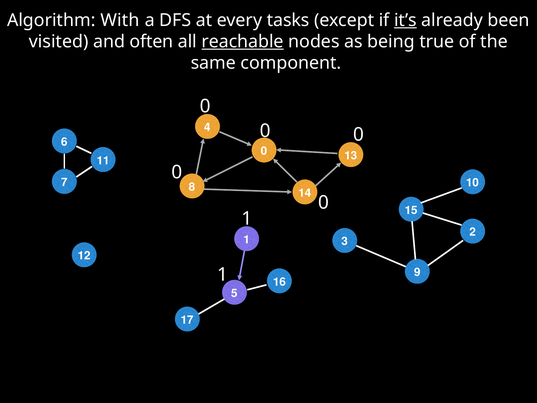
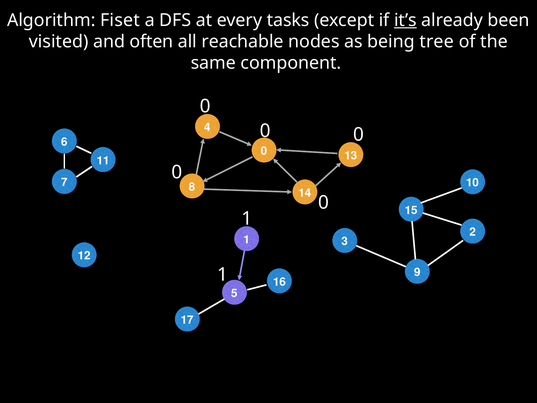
With: With -> Fiset
reachable underline: present -> none
true: true -> tree
